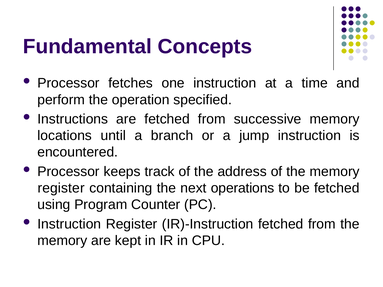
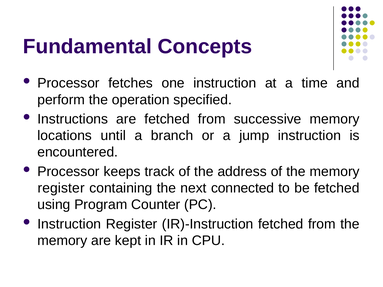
operations: operations -> connected
